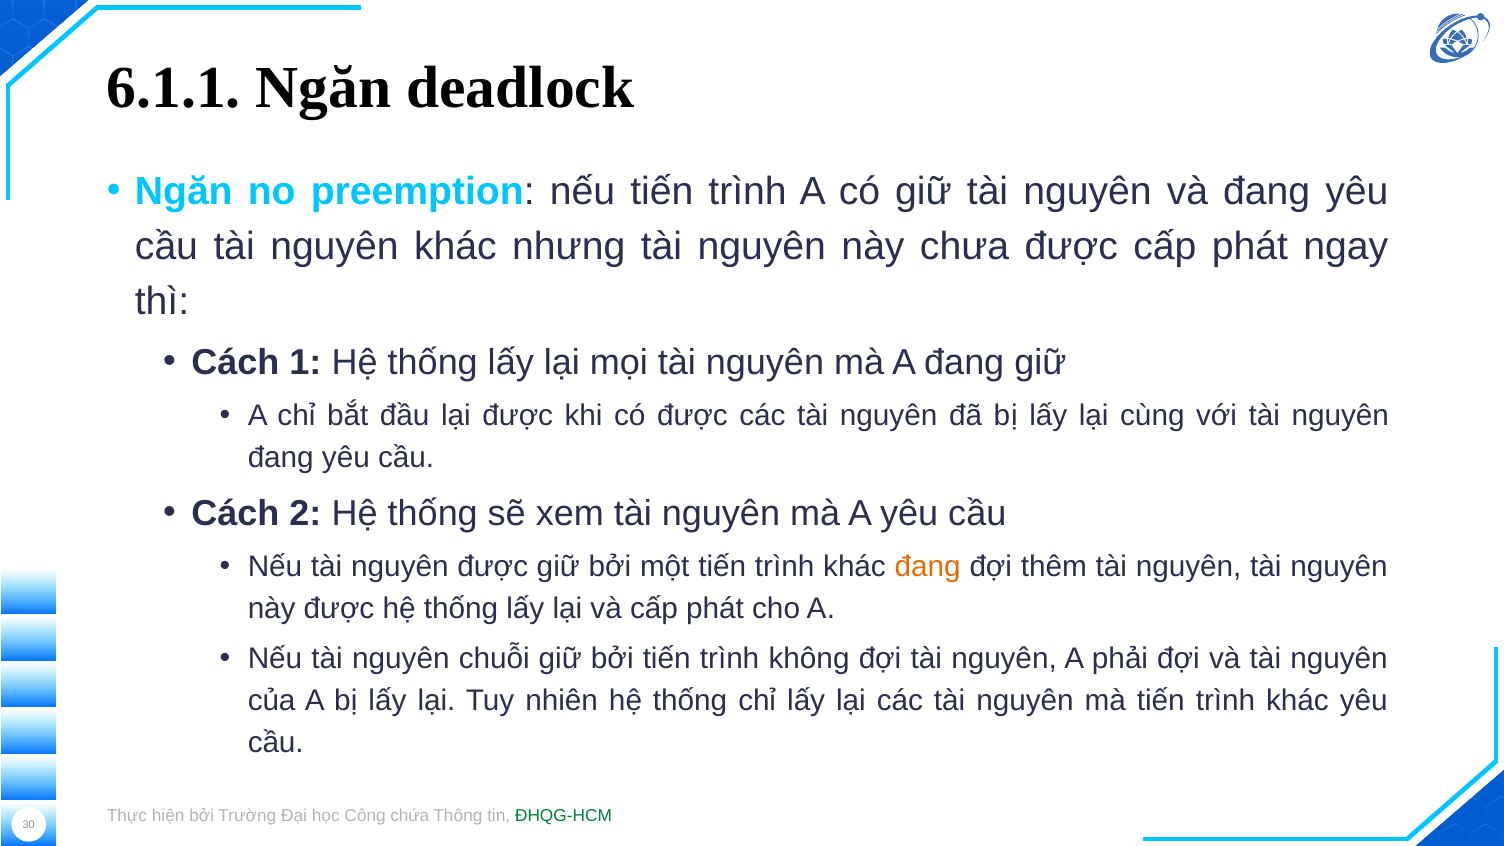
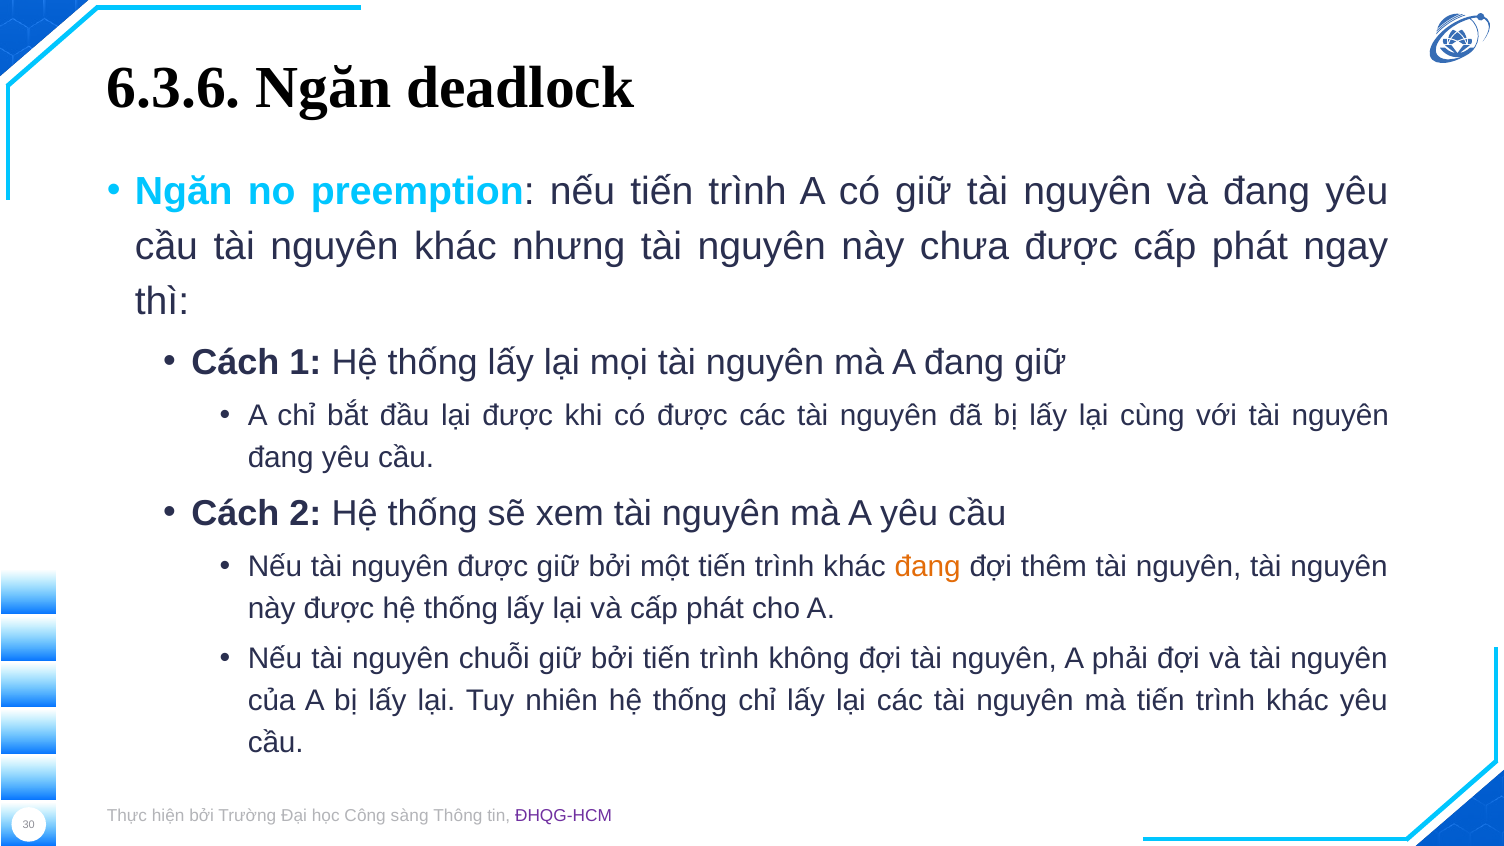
6.1.1: 6.1.1 -> 6.3.6
chứa: chứa -> sàng
ĐHQG-HCM colour: green -> purple
